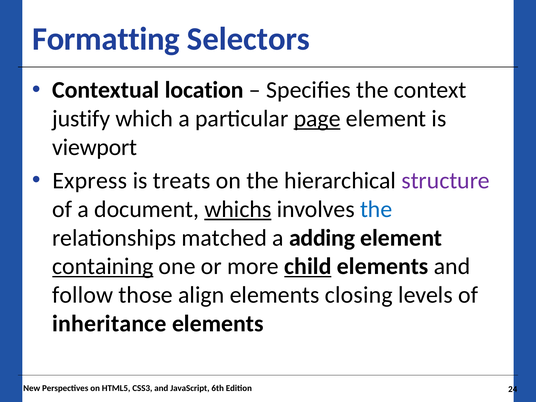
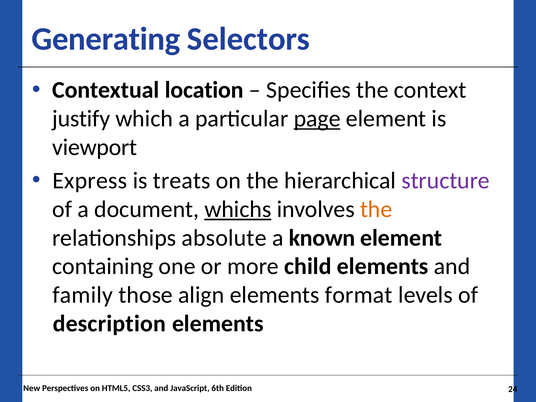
Formatting: Formatting -> Generating
the at (376, 209) colour: blue -> orange
matched: matched -> absolute
adding: adding -> known
containing underline: present -> none
child underline: present -> none
follow: follow -> family
closing: closing -> format
inheritance: inheritance -> description
